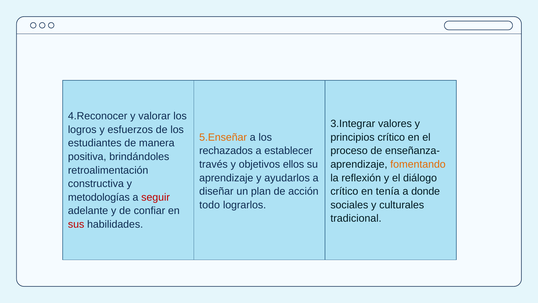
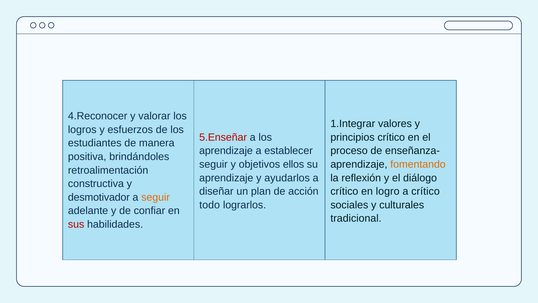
3.Integrar: 3.Integrar -> 1.Integrar
5.Enseñar colour: orange -> red
rechazados at (226, 151): rechazados -> aprendizaje
través at (213, 164): través -> seguir
tenía: tenía -> logro
a donde: donde -> crítico
metodologías: metodologías -> desmotivador
seguir at (156, 197) colour: red -> orange
